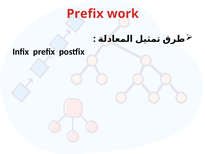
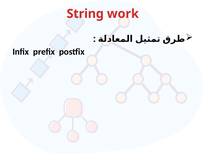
Prefix at (85, 14): Prefix -> String
